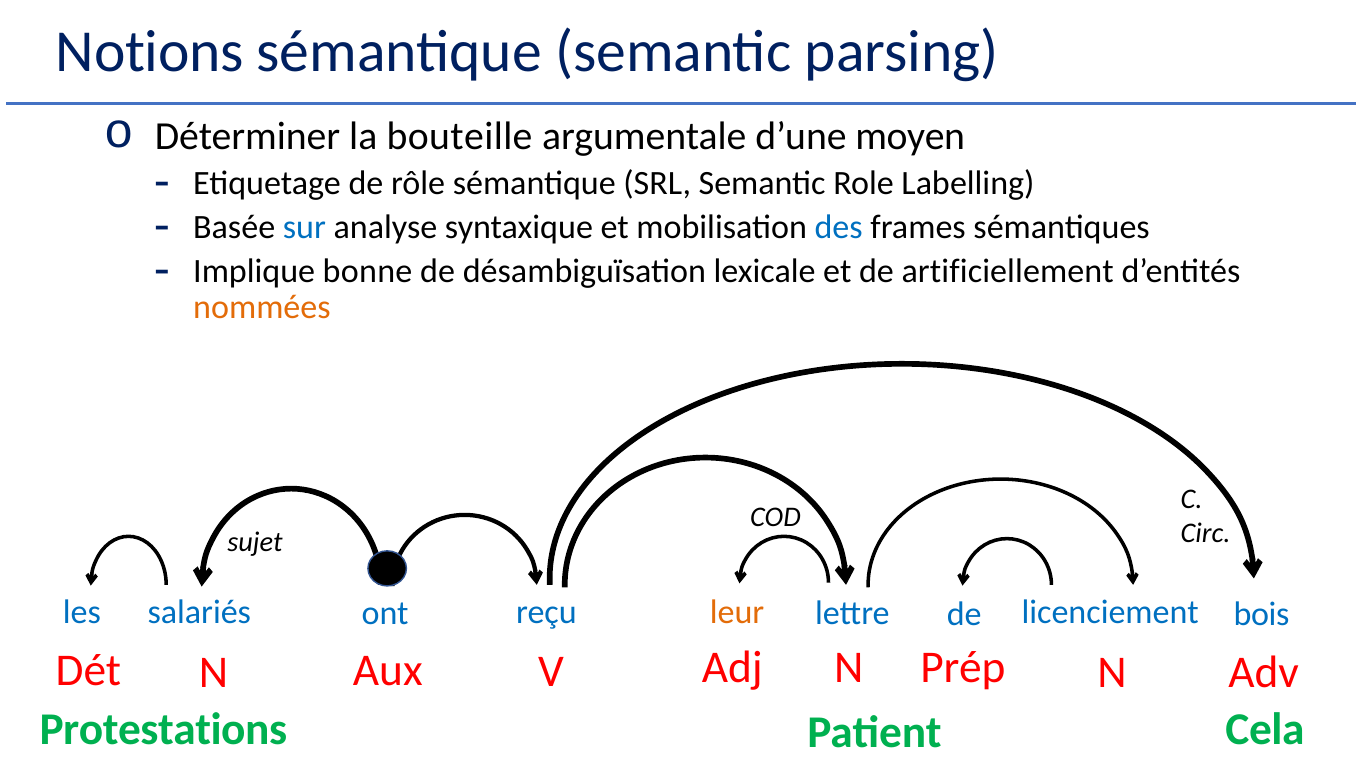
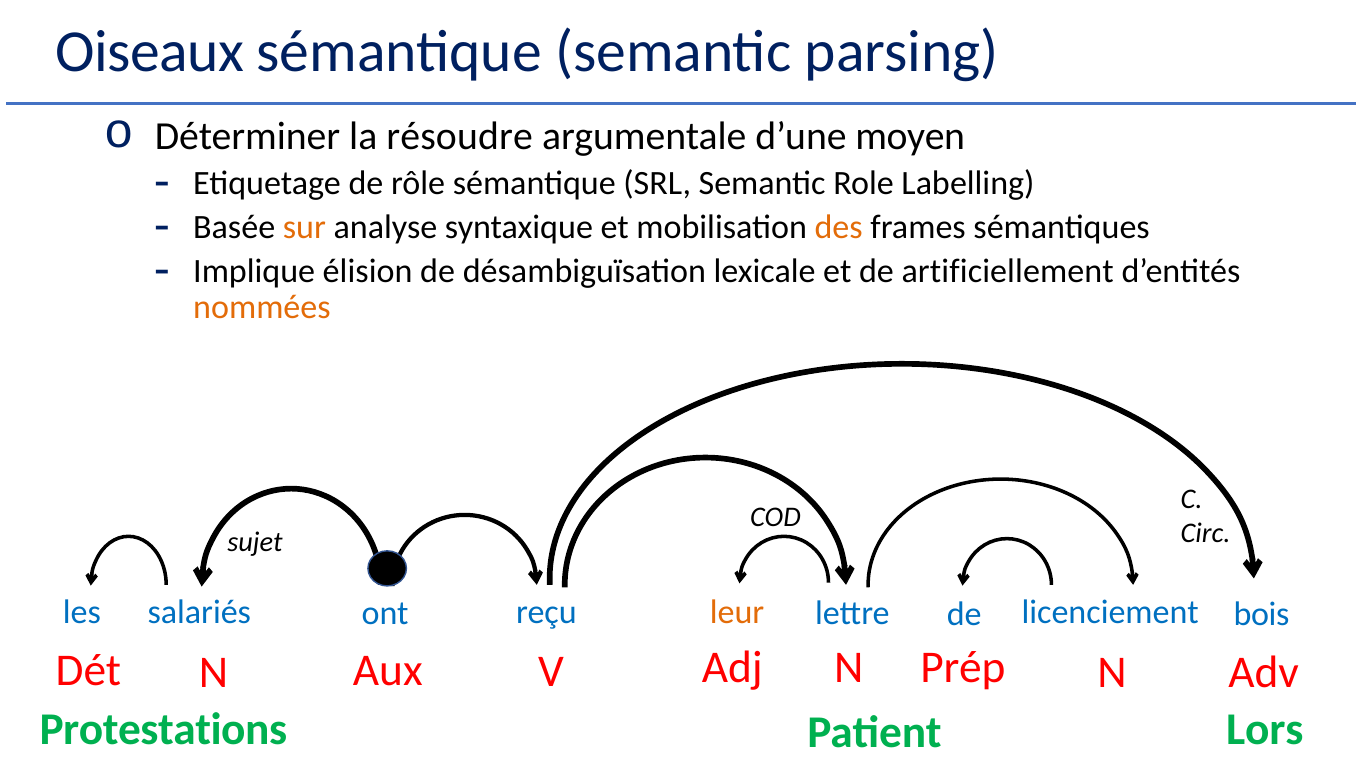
Notions: Notions -> Oiseaux
bouteille: bouteille -> résoudre
sur colour: blue -> orange
des colour: blue -> orange
bonne: bonne -> élision
Cela: Cela -> Lors
